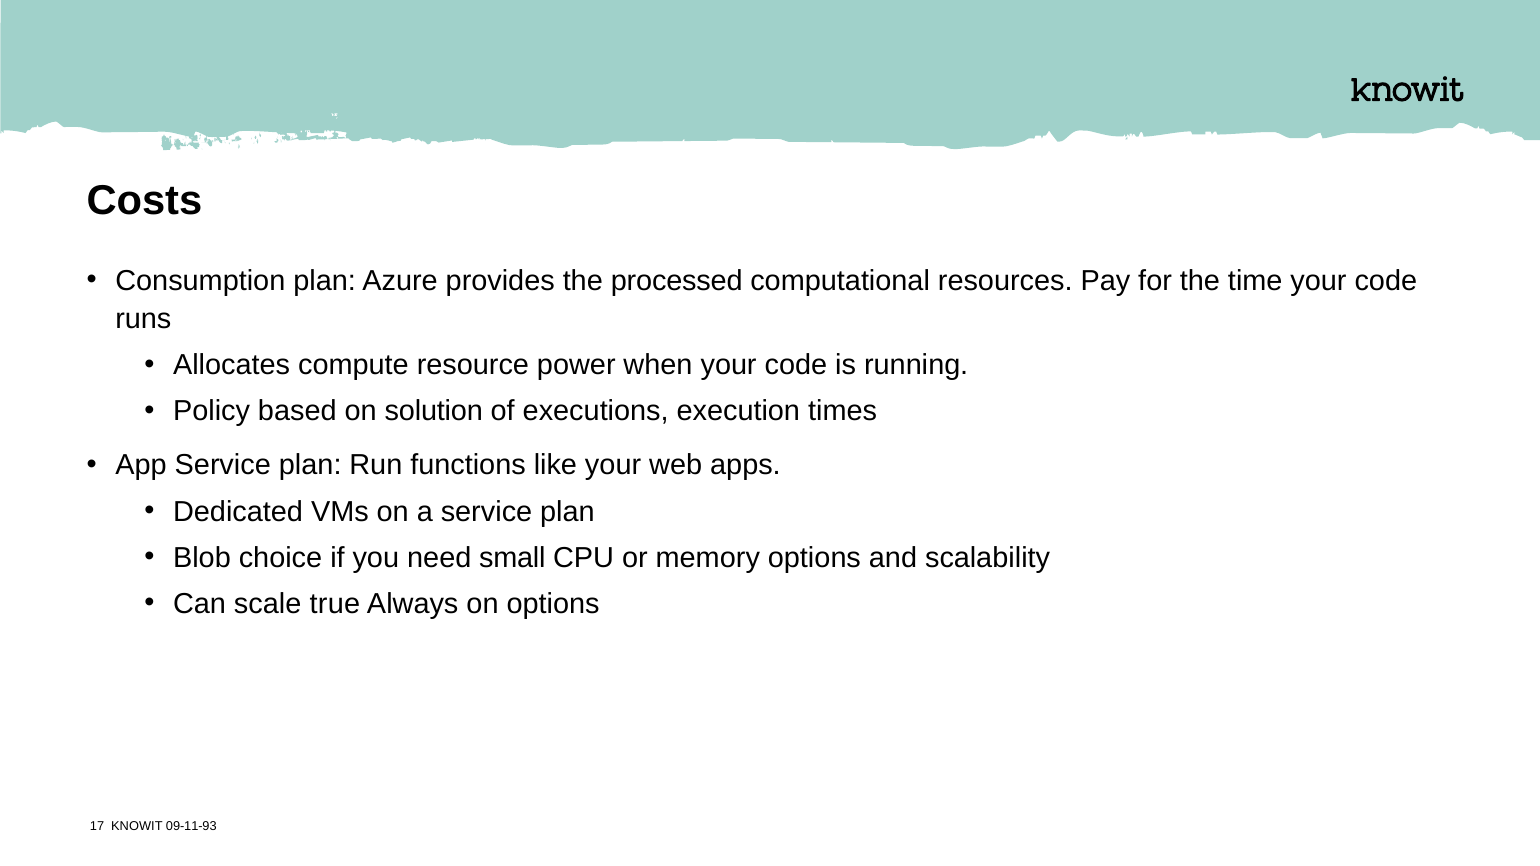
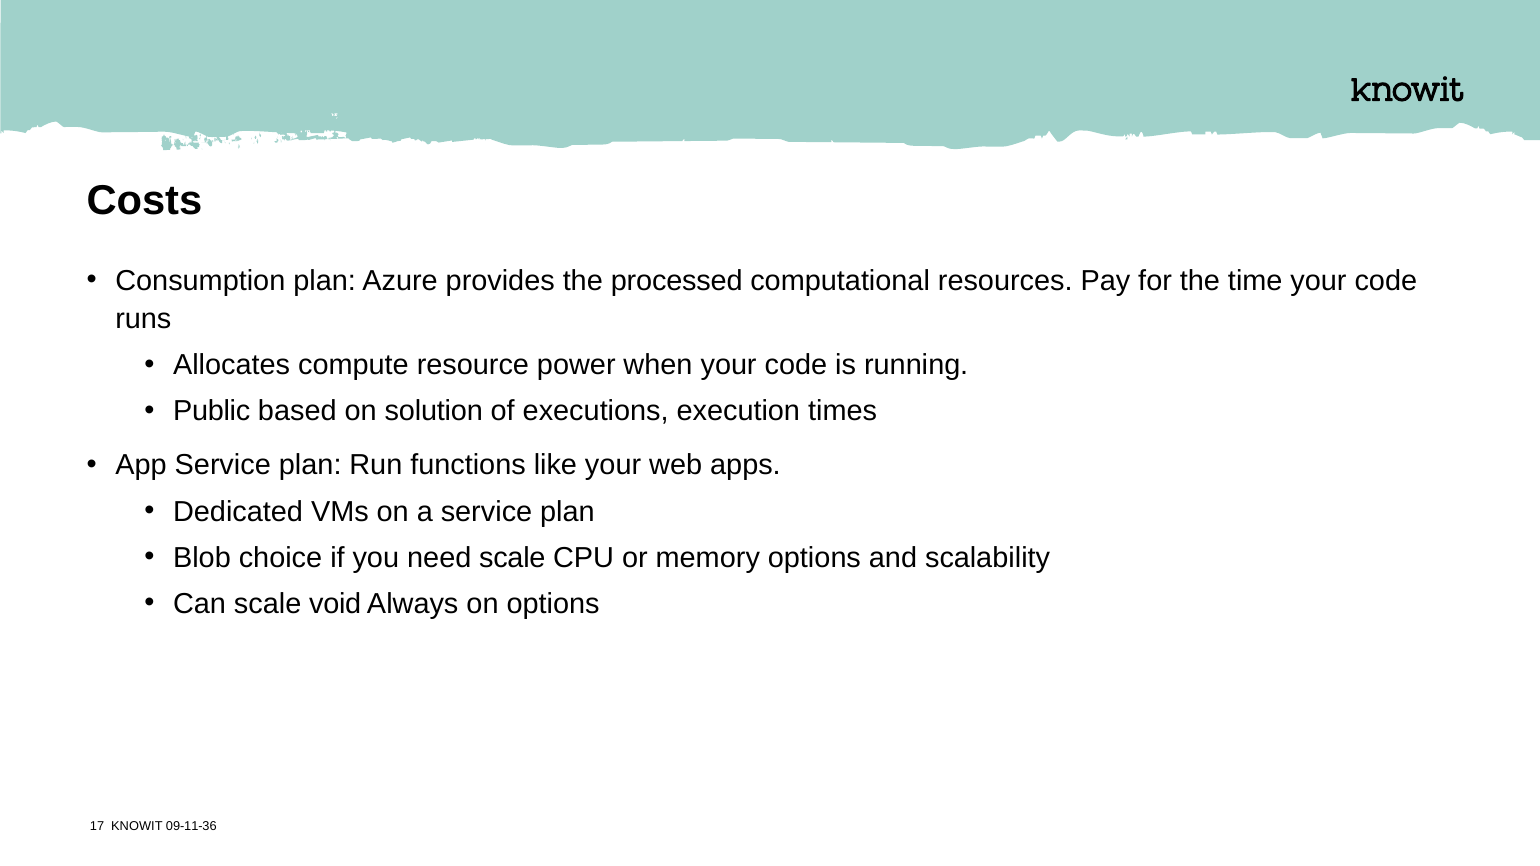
Policy: Policy -> Public
need small: small -> scale
true: true -> void
09-11-93: 09-11-93 -> 09-11-36
